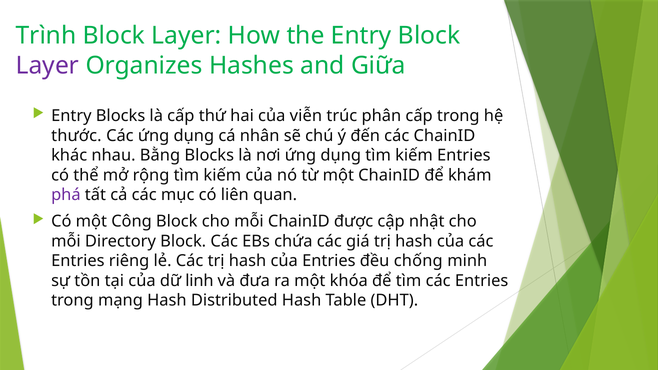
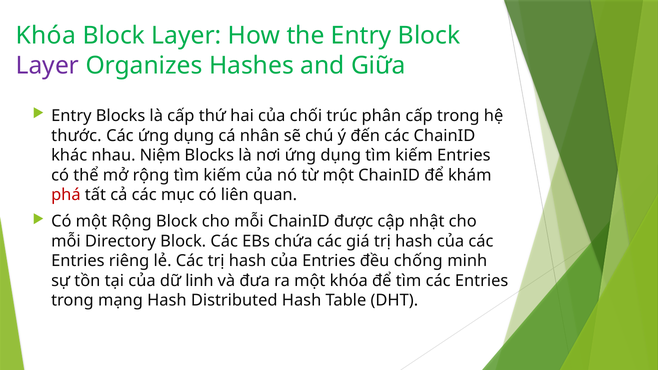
Trình at (46, 36): Trình -> Khóa
viễn: viễn -> chối
Bằng: Bằng -> Niệm
phá colour: purple -> red
một Công: Công -> Rộng
